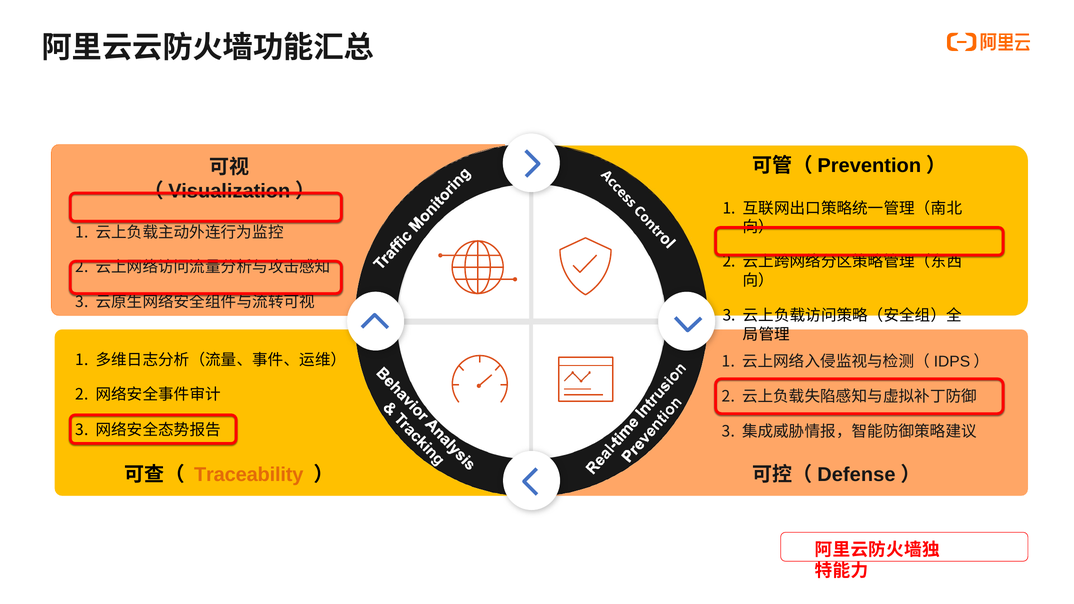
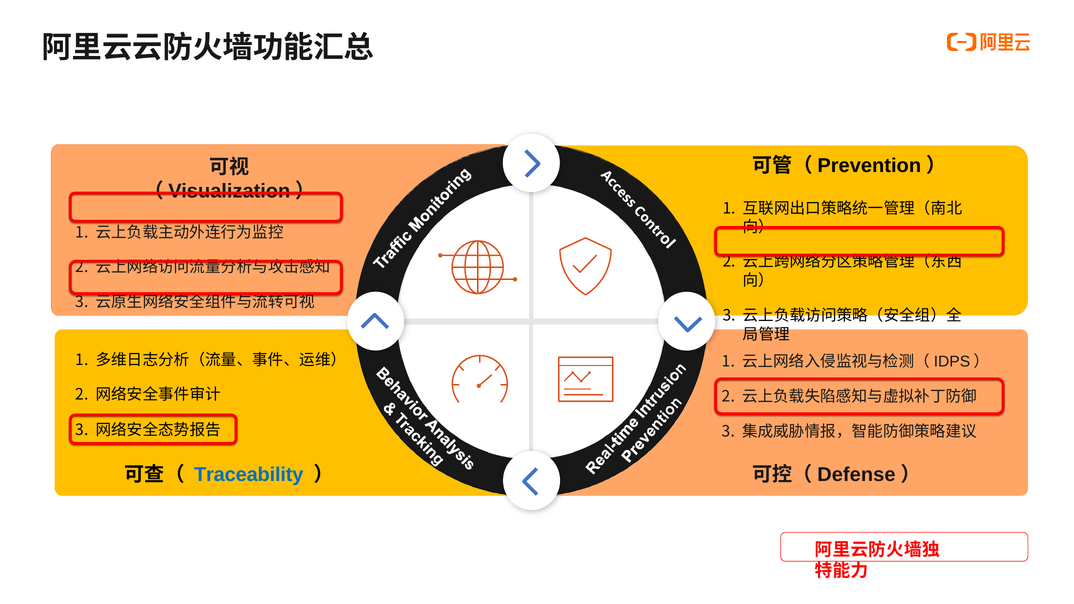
Traceability colour: orange -> blue
